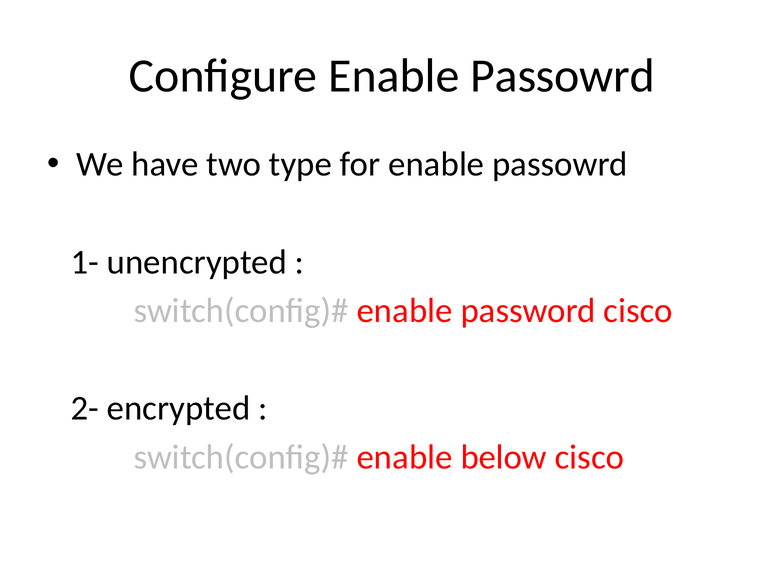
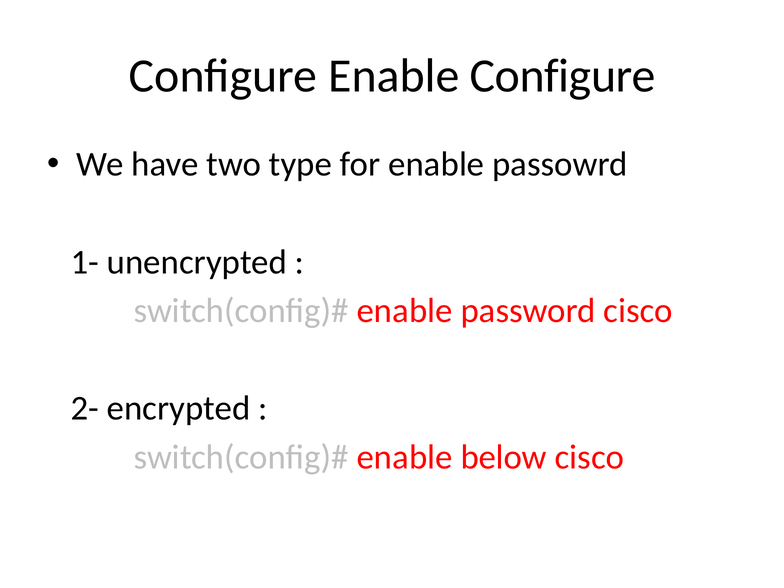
Configure Enable Passowrd: Passowrd -> Configure
